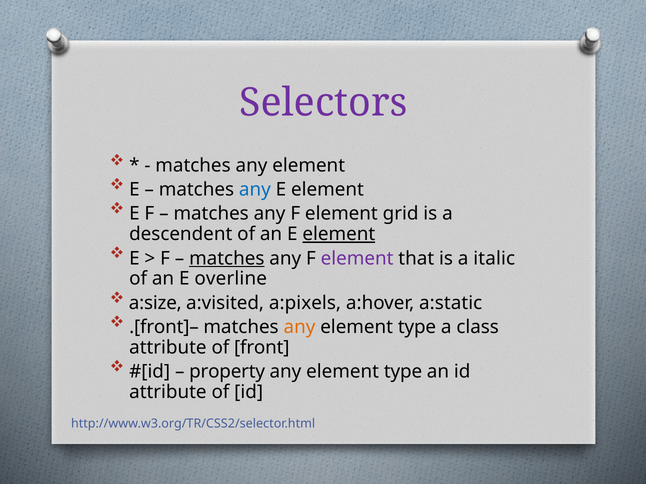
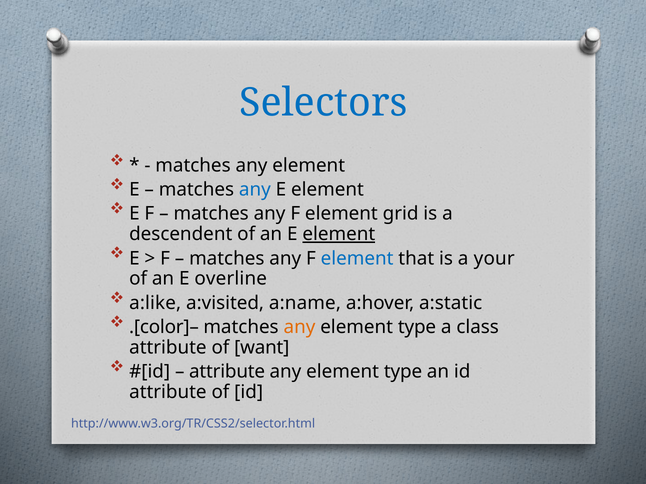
Selectors colour: purple -> blue
matches at (227, 259) underline: present -> none
element at (357, 259) colour: purple -> blue
italic: italic -> your
a:size: a:size -> a:like
a:pixels: a:pixels -> a:name
.[front]–: .[front]– -> .[color]–
front: front -> want
property at (227, 372): property -> attribute
